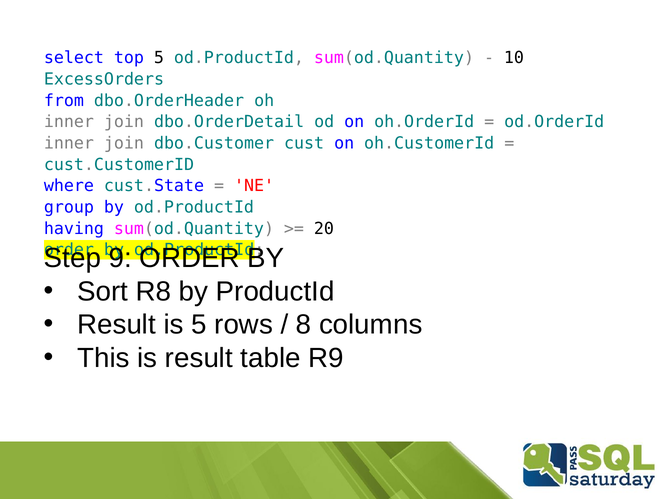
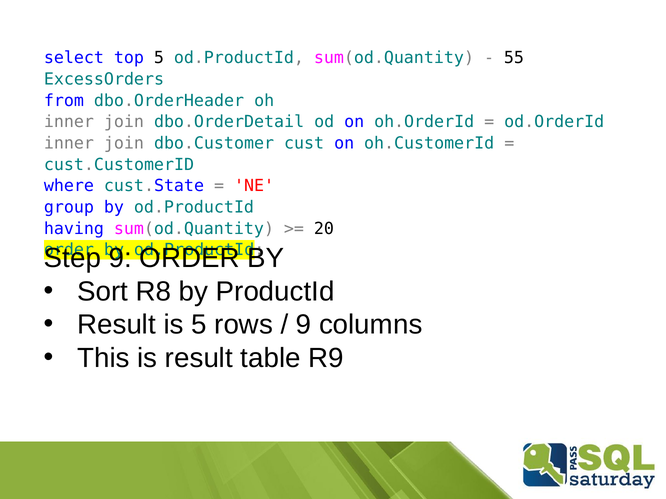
10: 10 -> 55
8 at (304, 325): 8 -> 9
